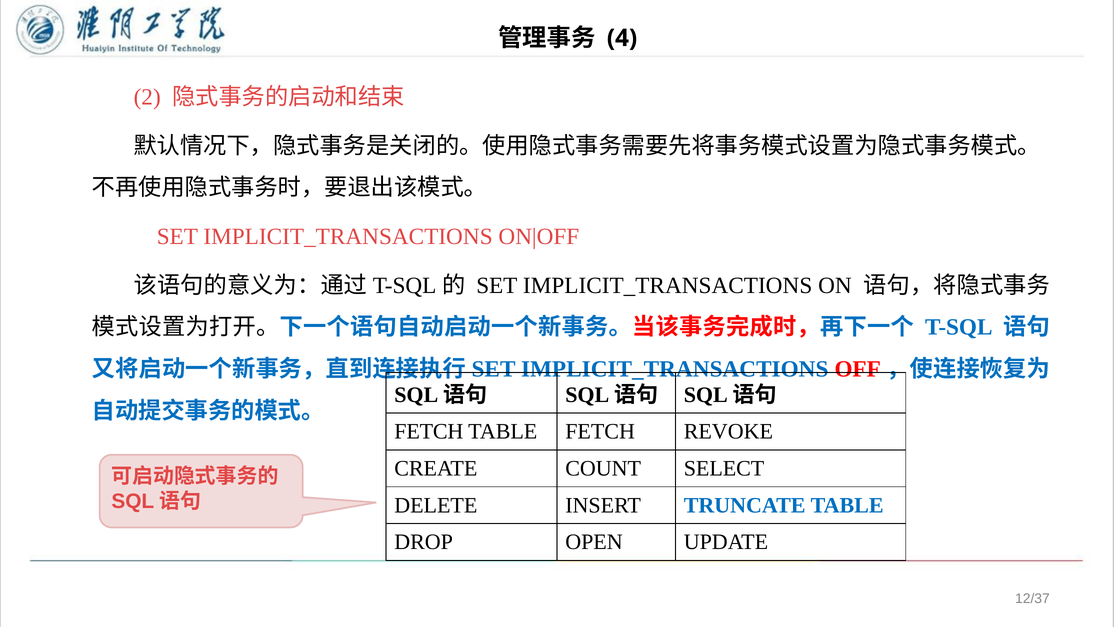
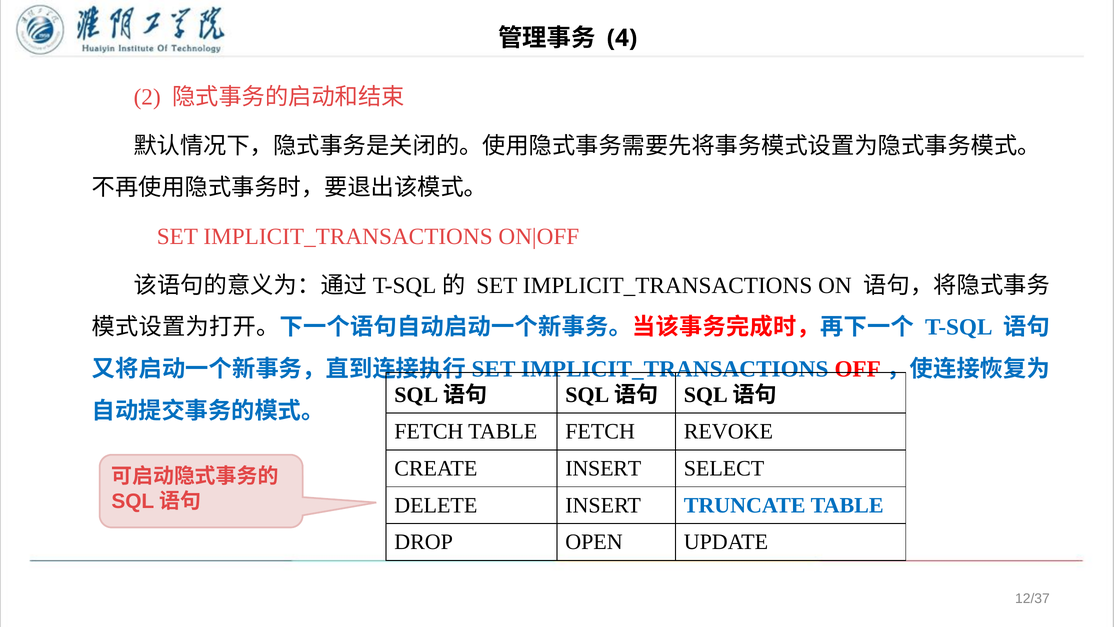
CREATE COUNT: COUNT -> INSERT
